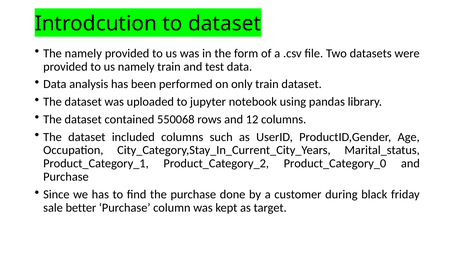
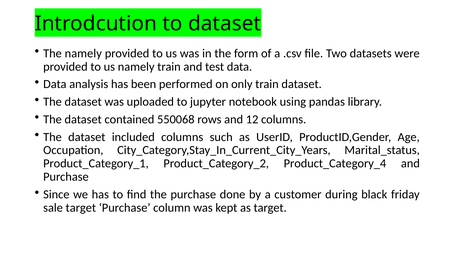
Product_Category_0: Product_Category_0 -> Product_Category_4
sale better: better -> target
